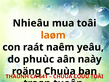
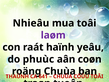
laøm colour: orange -> purple
naêm: naêm -> haïnh
naày: naày -> coøn
